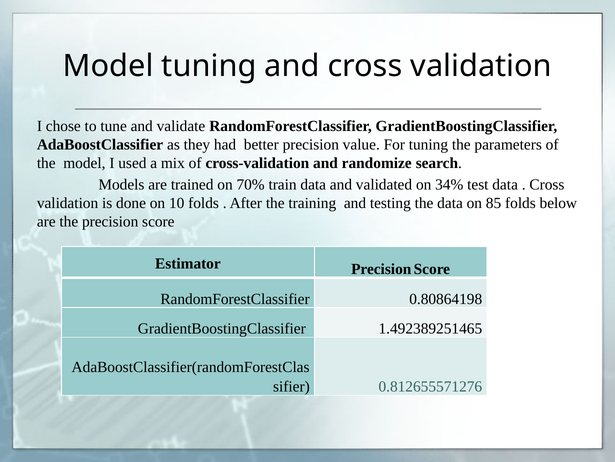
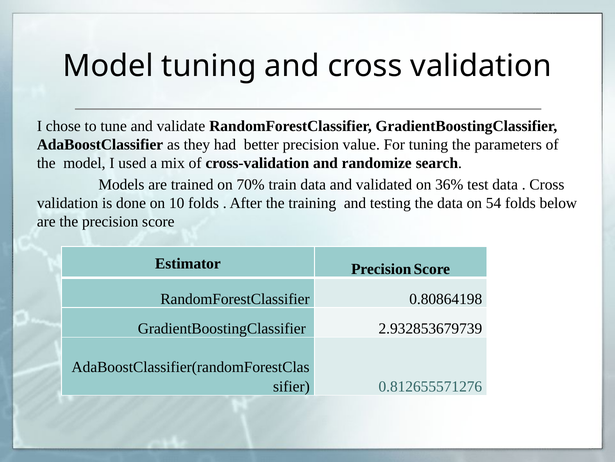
34%: 34% -> 36%
85: 85 -> 54
1.492389251465: 1.492389251465 -> 2.932853679739
